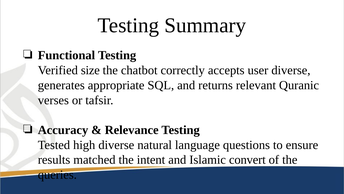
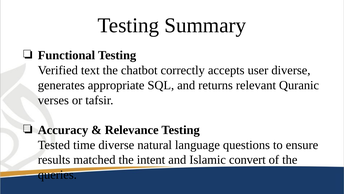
size: size -> text
high: high -> time
